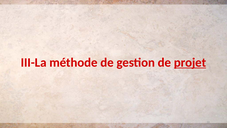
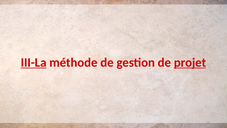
III-La underline: none -> present
